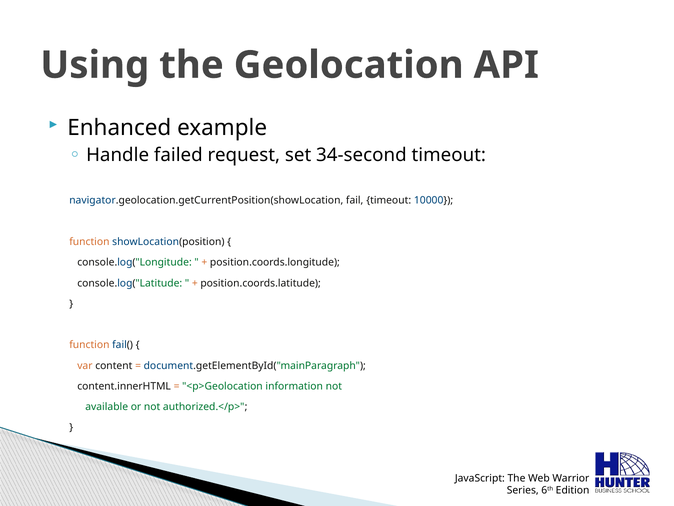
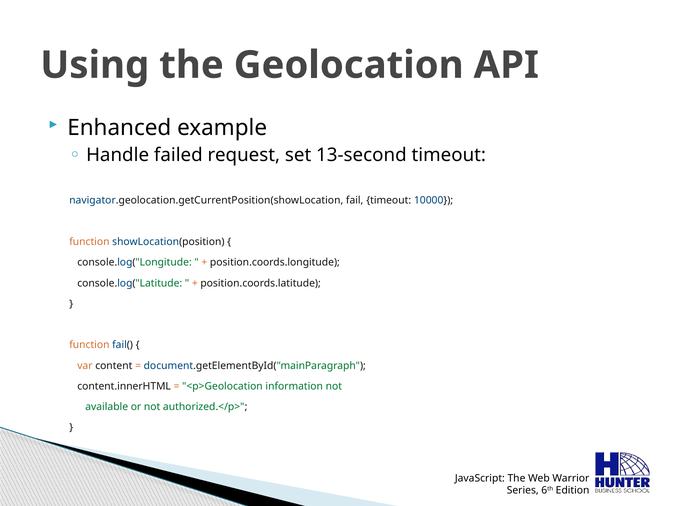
34-second: 34-second -> 13-second
